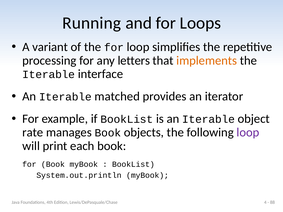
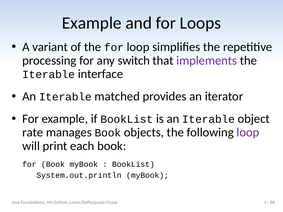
Running at (92, 23): Running -> Example
letters: letters -> switch
implements colour: orange -> purple
